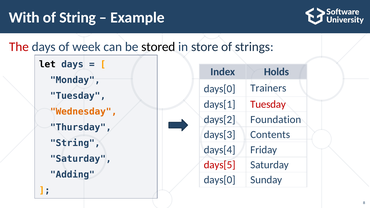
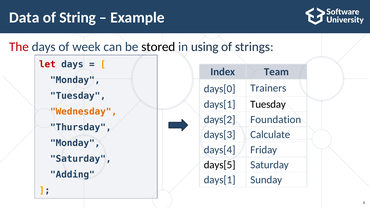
With: With -> Data
store: store -> using
let colour: black -> red
Holds: Holds -> Team
Tuesday at (268, 104) colour: red -> black
Contents: Contents -> Calculate
String at (75, 143): String -> Monday
days[5 colour: red -> black
days[0 at (220, 180): days[0 -> days[1
